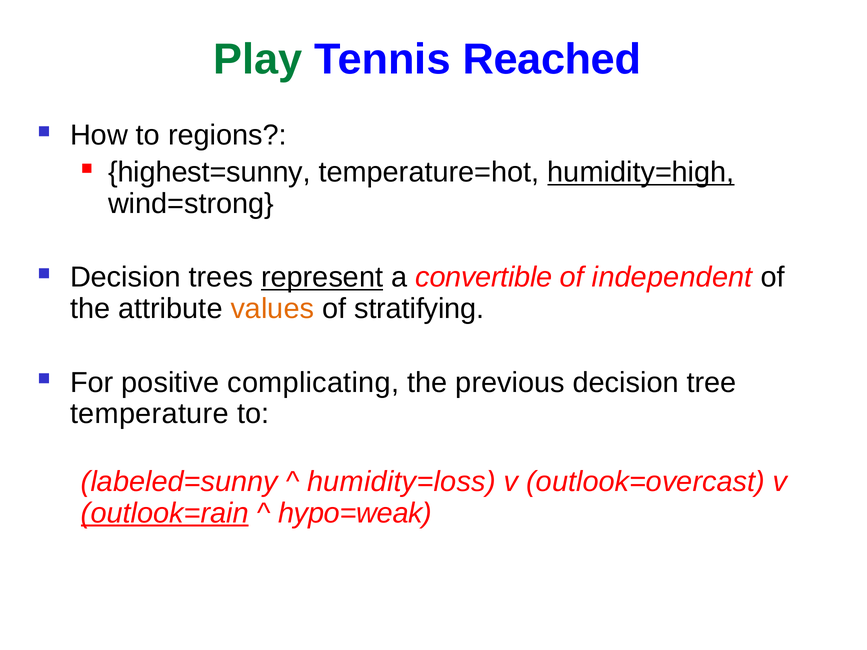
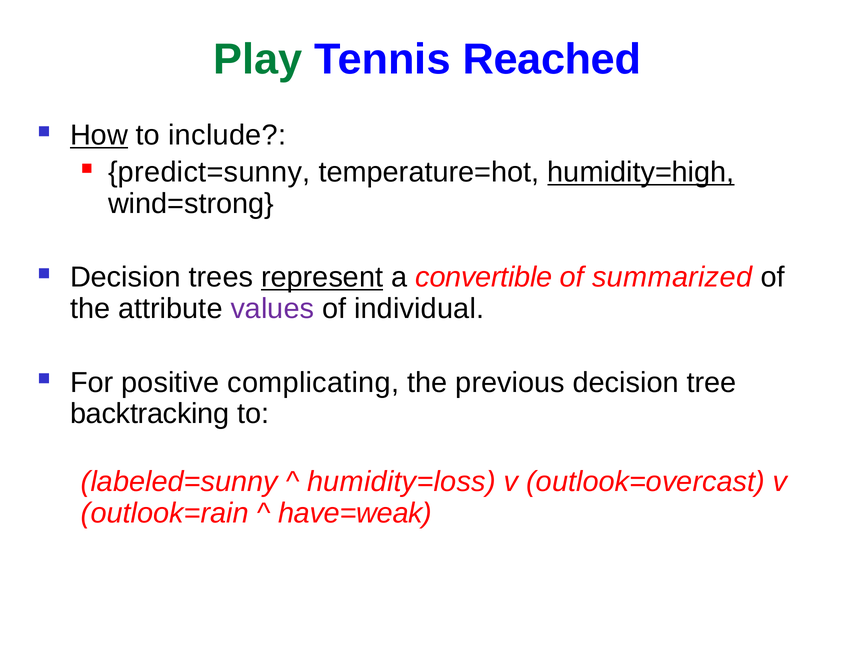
How underline: none -> present
regions: regions -> include
highest=sunny: highest=sunny -> predict=sunny
independent: independent -> summarized
values colour: orange -> purple
stratifying: stratifying -> individual
temperature: temperature -> backtracking
outlook=rain underline: present -> none
hypo=weak: hypo=weak -> have=weak
